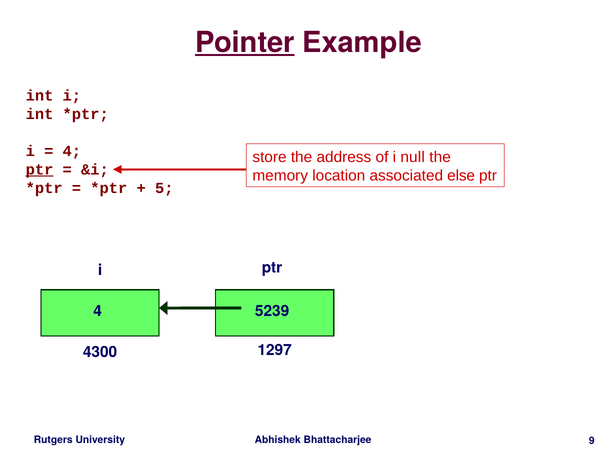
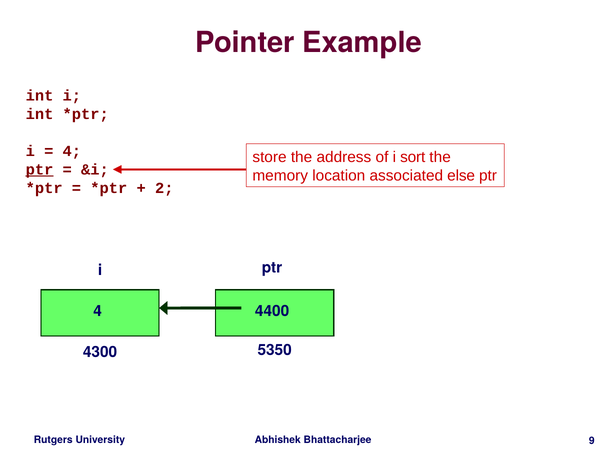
Pointer underline: present -> none
null: null -> sort
5: 5 -> 2
5239: 5239 -> 4400
1297: 1297 -> 5350
